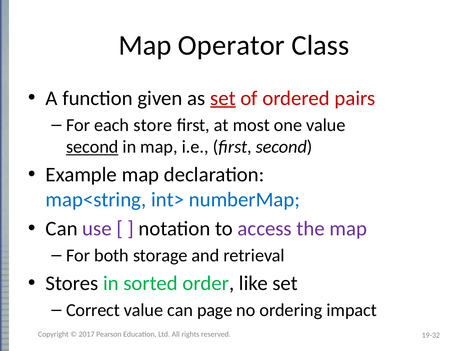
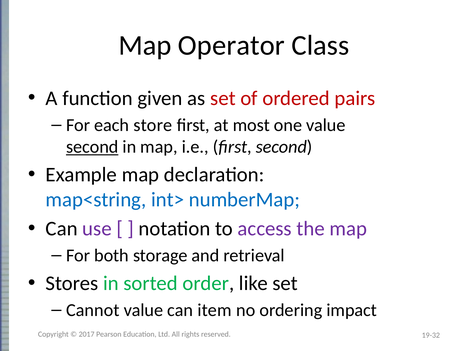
set at (223, 98) underline: present -> none
Correct: Correct -> Cannot
page: page -> item
